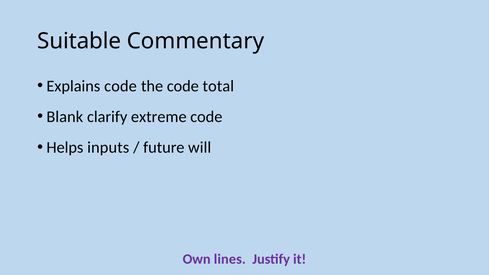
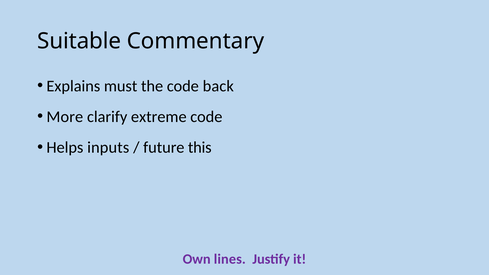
Explains code: code -> must
total: total -> back
Blank: Blank -> More
will: will -> this
